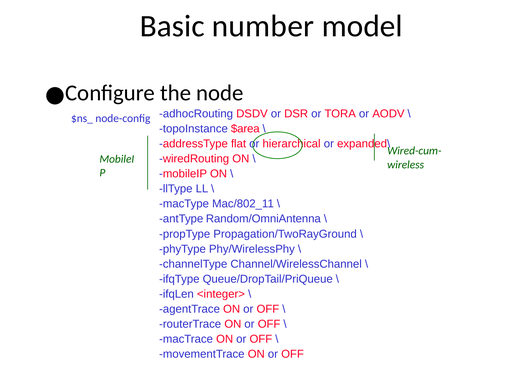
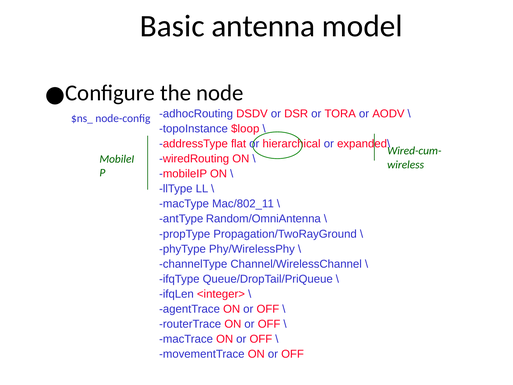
number: number -> antenna
$area: $area -> $loop
